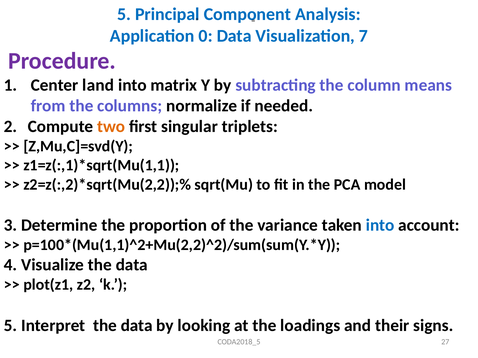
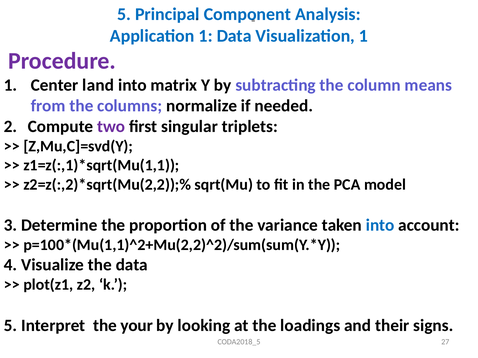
Application 0: 0 -> 1
Visualization 7: 7 -> 1
two colour: orange -> purple
Interpret the data: data -> your
